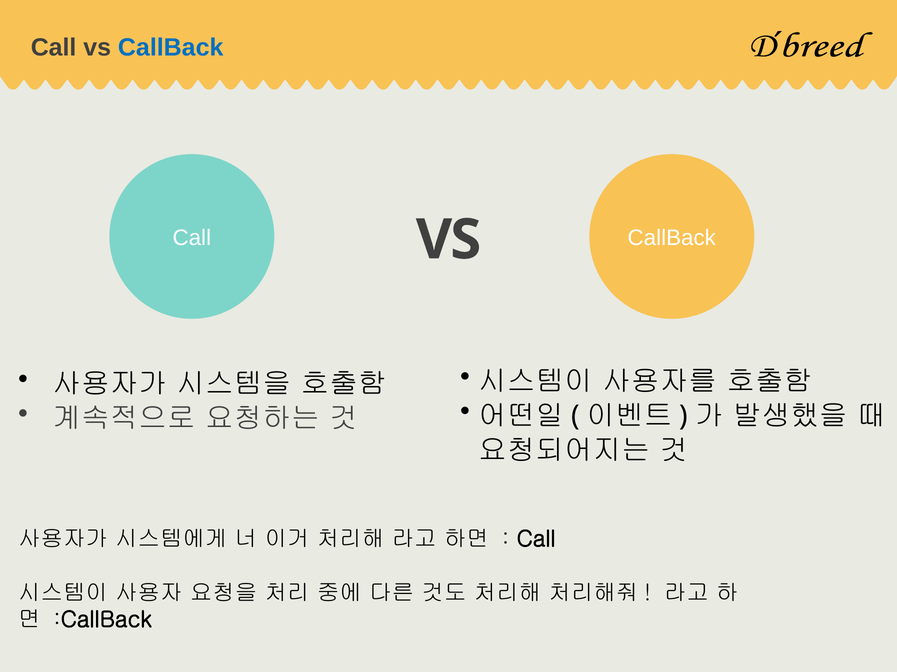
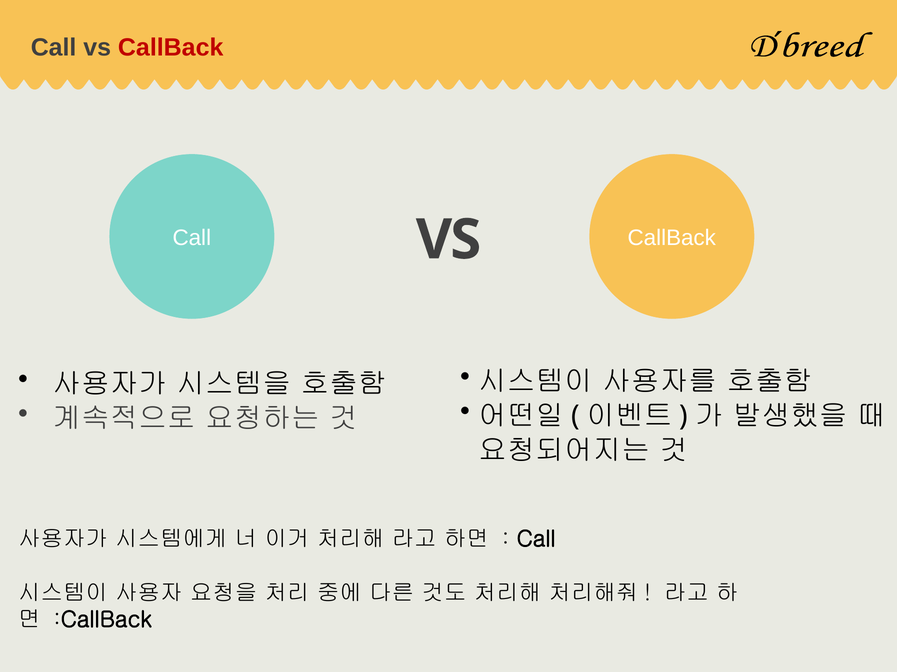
CallBack at (171, 47) colour: blue -> red
